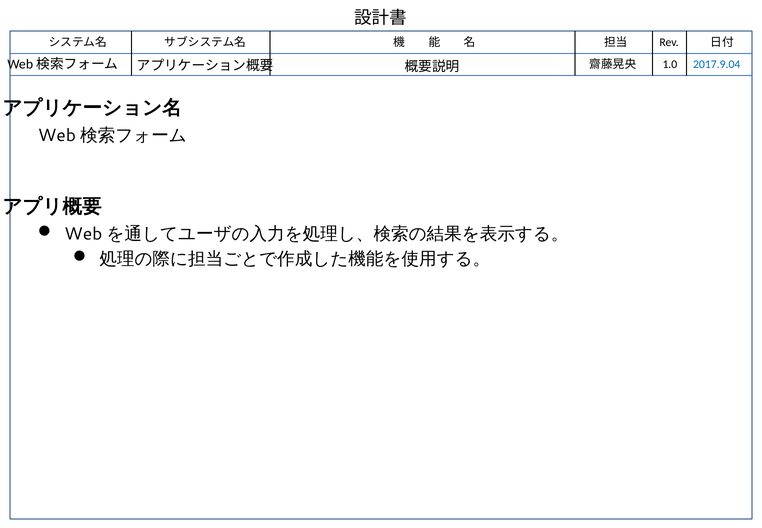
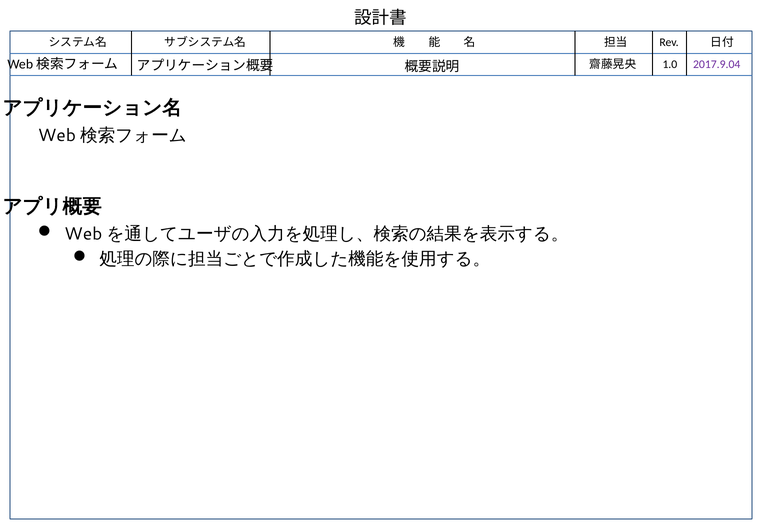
2017.9.04 colour: blue -> purple
